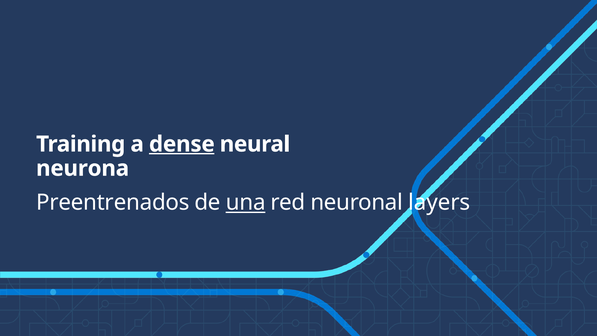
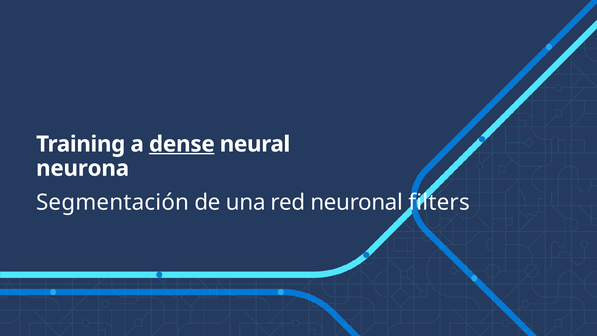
Preentrenados: Preentrenados -> Segmentación
una underline: present -> none
layers: layers -> filters
